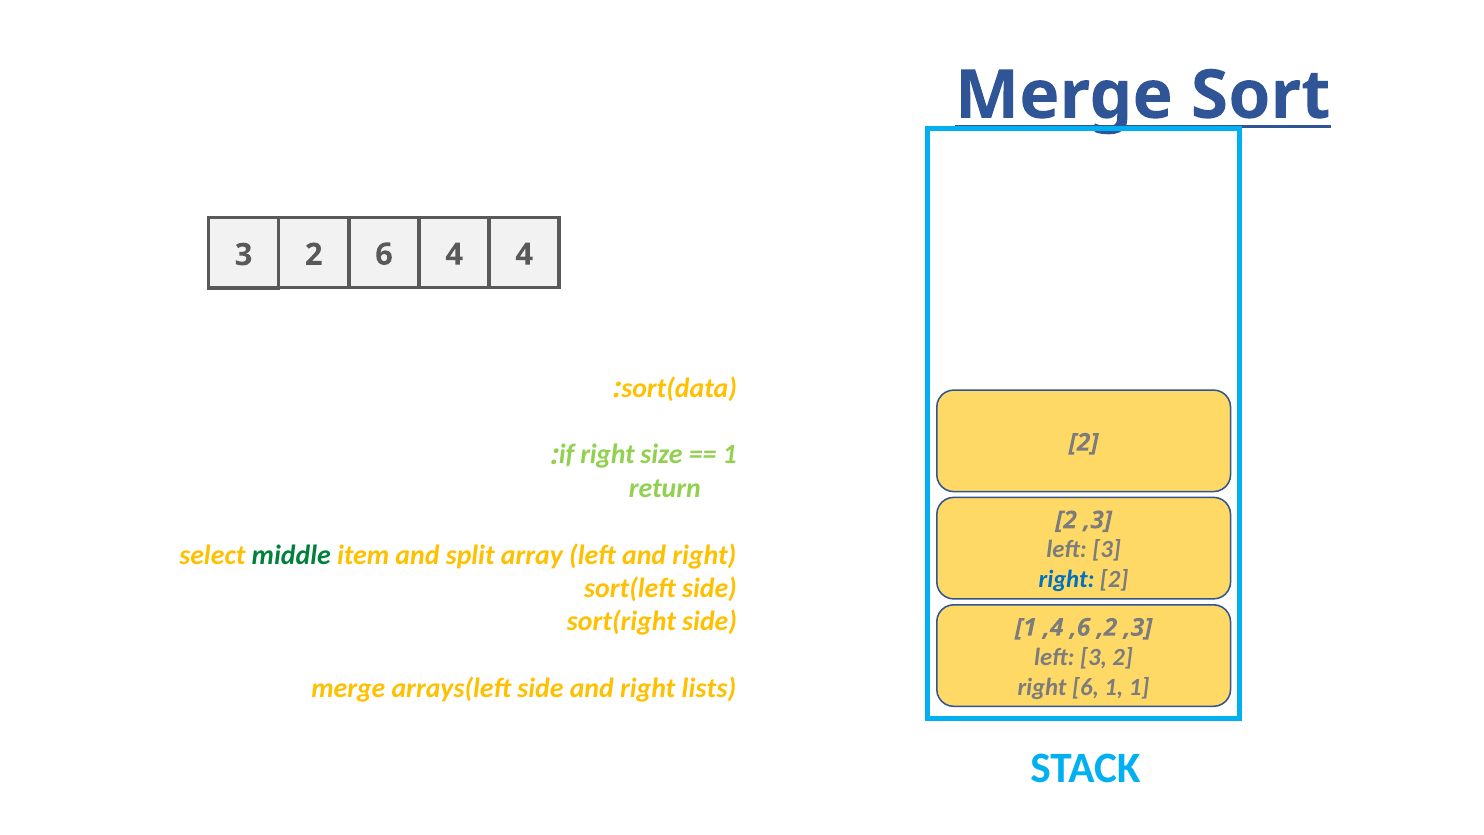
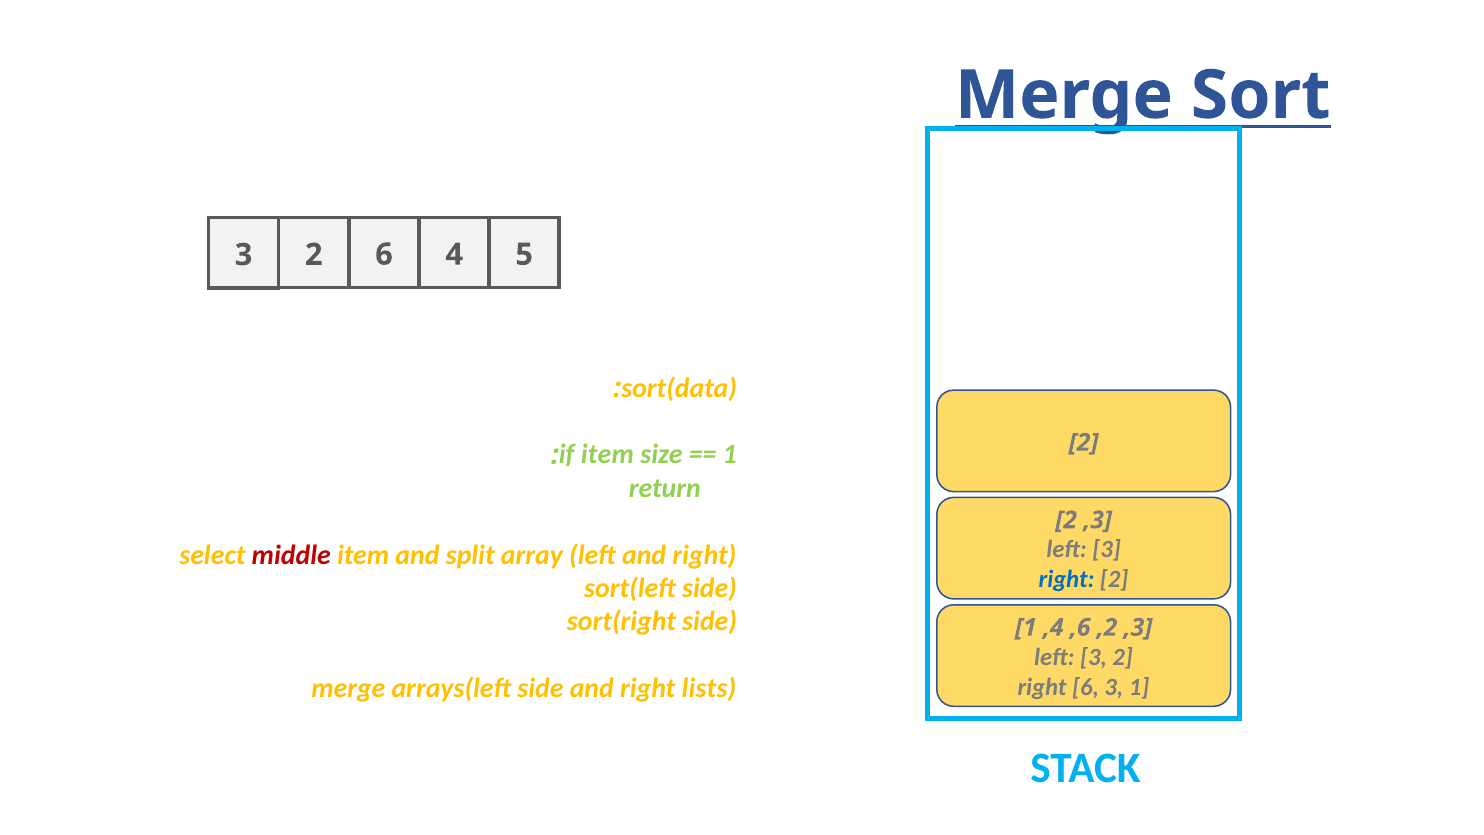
4 4: 4 -> 5
if right: right -> item
middle colour: green -> red
6 1: 1 -> 3
